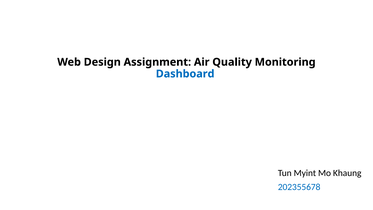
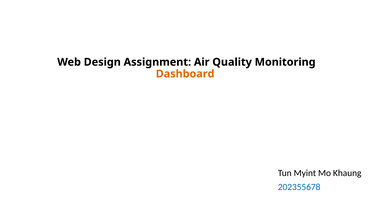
Dashboard colour: blue -> orange
